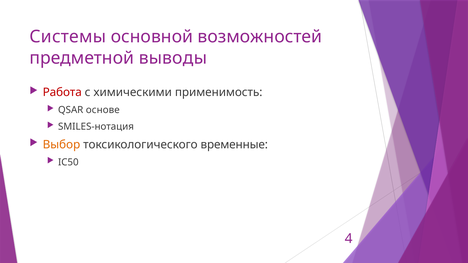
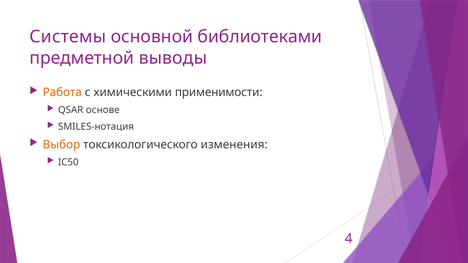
возможностей: возможностей -> библиотеками
Работа colour: red -> orange
применимость: применимость -> применимости
временные: временные -> изменения
